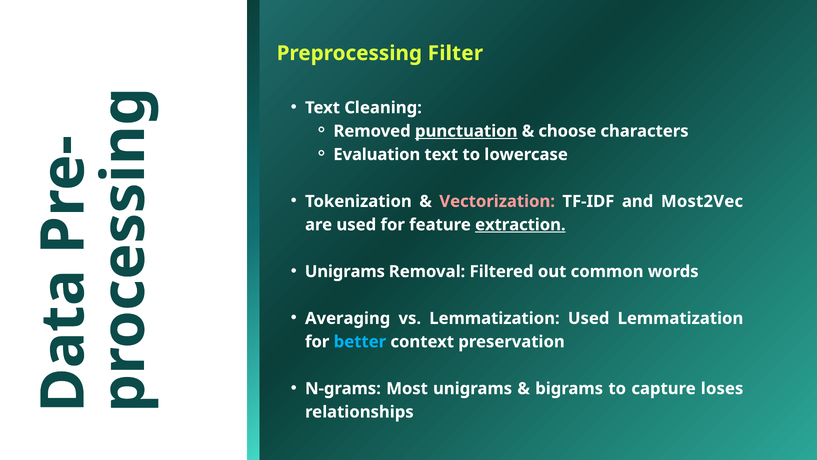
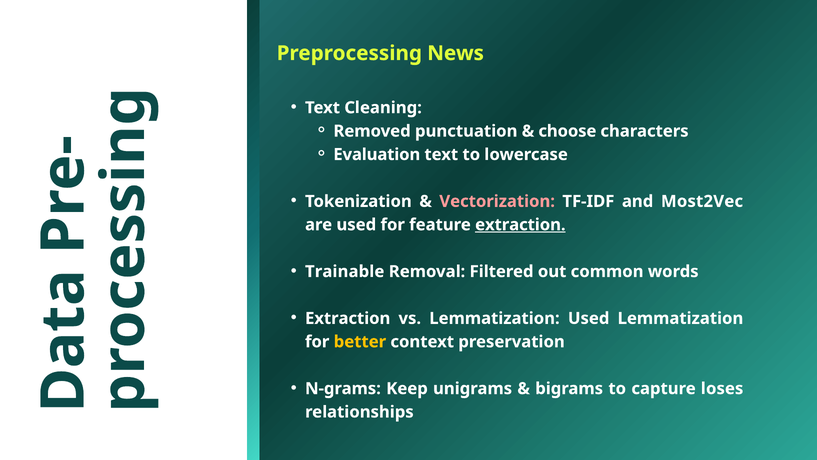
Filter: Filter -> News
punctuation underline: present -> none
Unigrams at (345, 271): Unigrams -> Trainable
Averaging at (348, 318): Averaging -> Extraction
better colour: light blue -> yellow
Most: Most -> Keep
